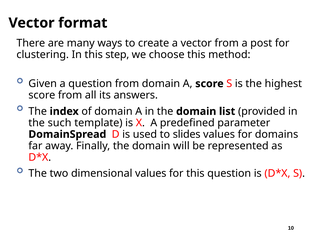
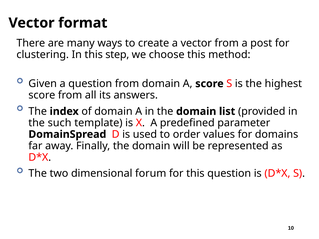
slides: slides -> order
dimensional values: values -> forum
